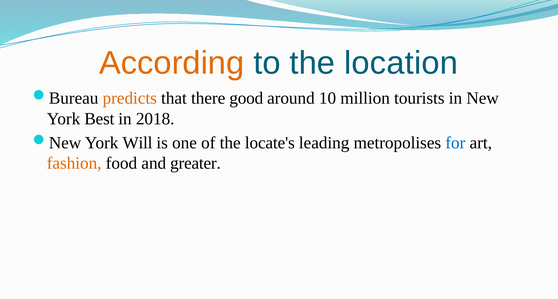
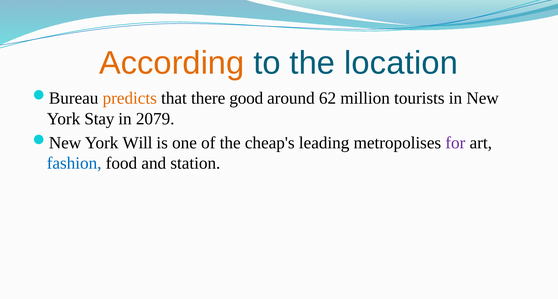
10: 10 -> 62
Best: Best -> Stay
2018: 2018 -> 2079
locate's: locate's -> cheap's
for colour: blue -> purple
fashion colour: orange -> blue
greater: greater -> station
